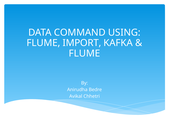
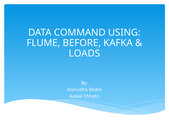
IMPORT: IMPORT -> BEFORE
FLUME at (84, 53): FLUME -> LOADS
